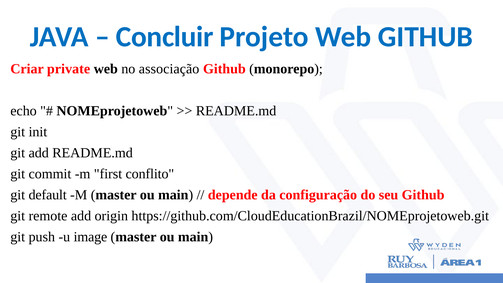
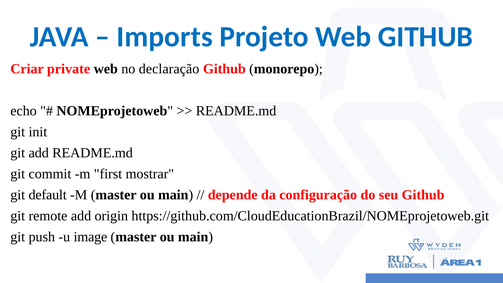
Concluir: Concluir -> Imports
associação: associação -> declaração
conflito: conflito -> mostrar
